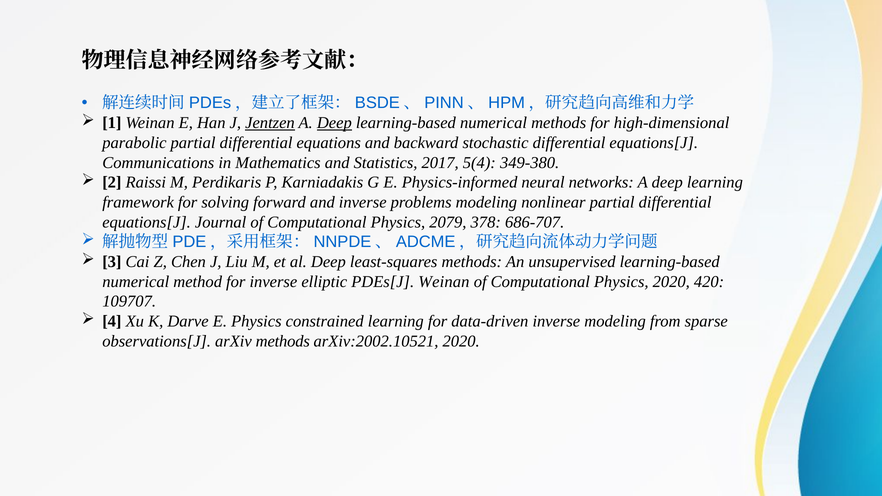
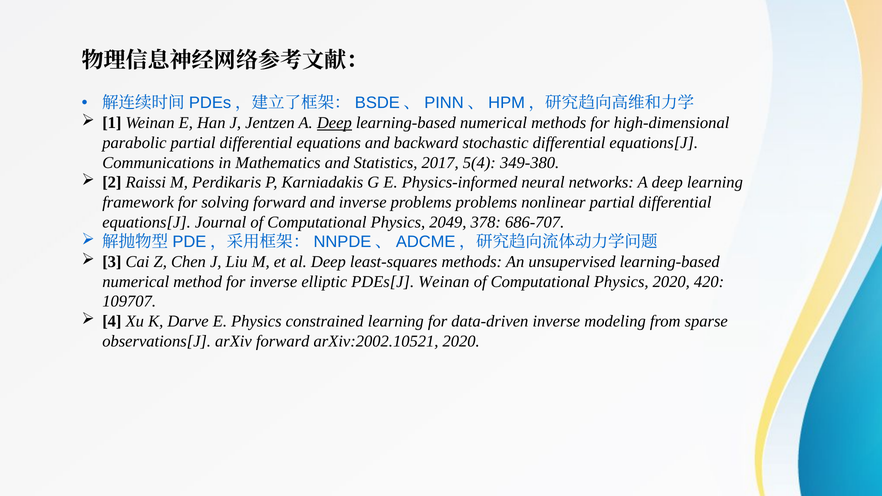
Jentzen underline: present -> none
problems modeling: modeling -> problems
2079: 2079 -> 2049
arXiv methods: methods -> forward
